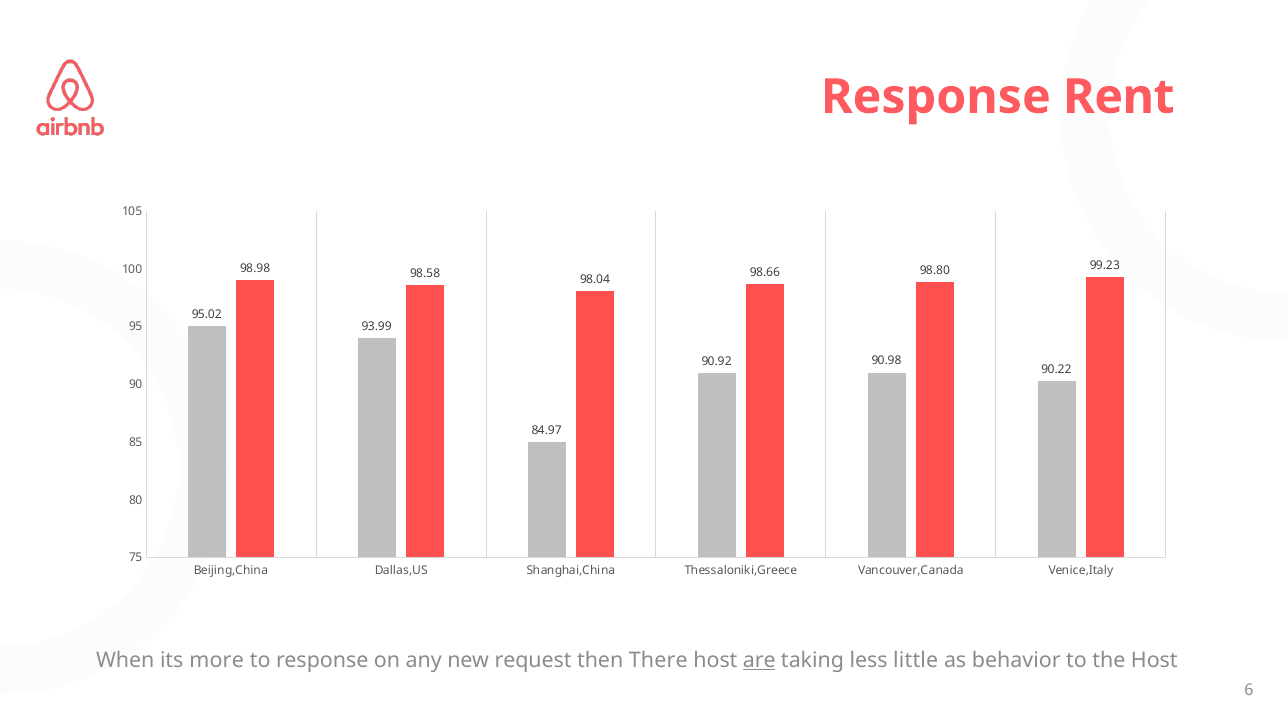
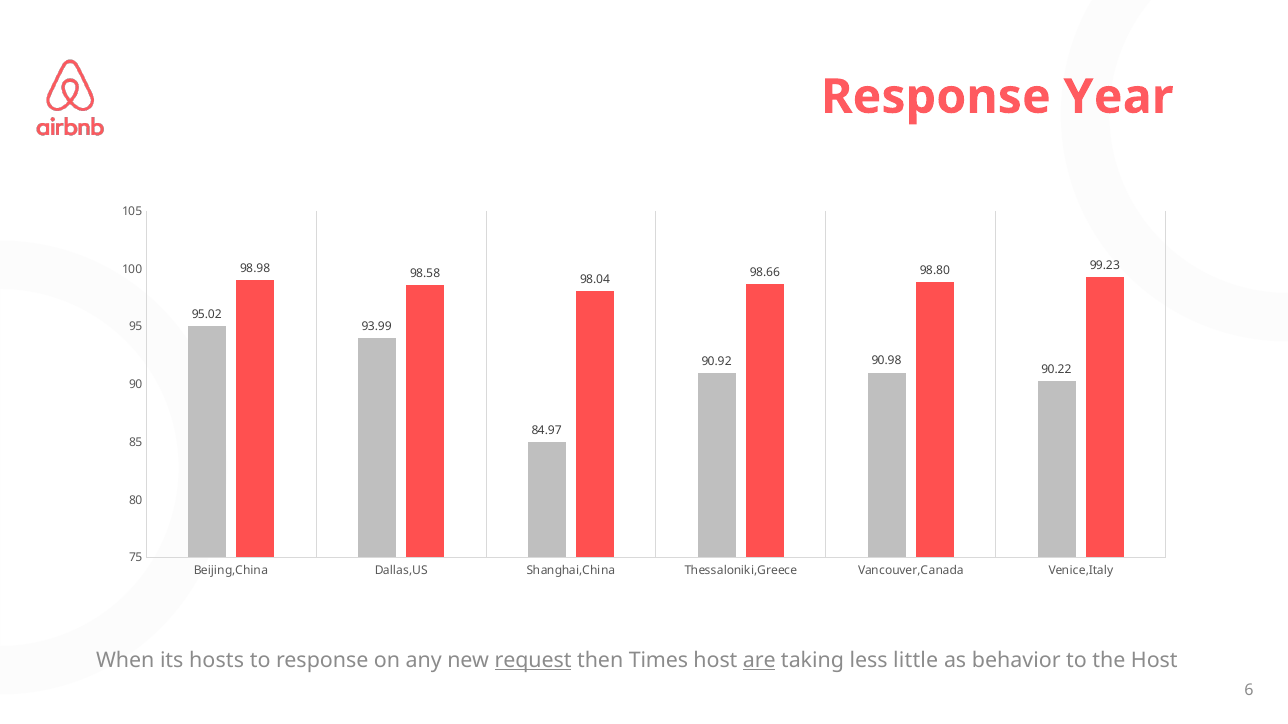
Rent: Rent -> Year
more: more -> hosts
request underline: none -> present
There: There -> Times
